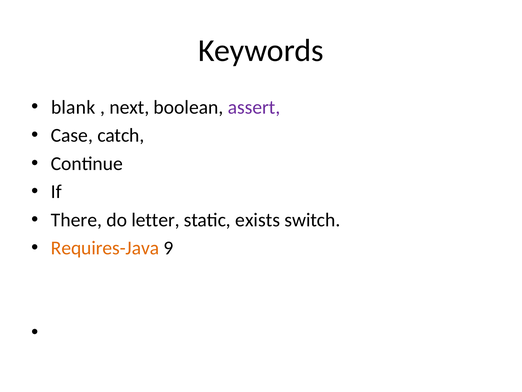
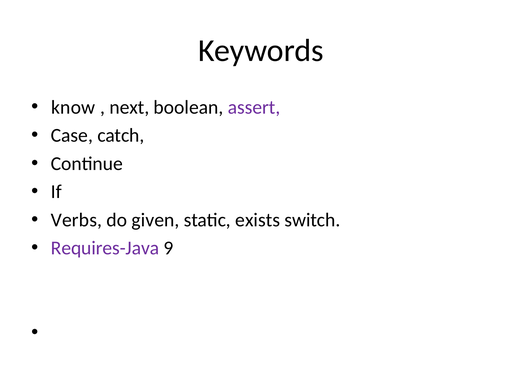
blank: blank -> know
There: There -> Verbs
letter: letter -> given
Requires-Java colour: orange -> purple
